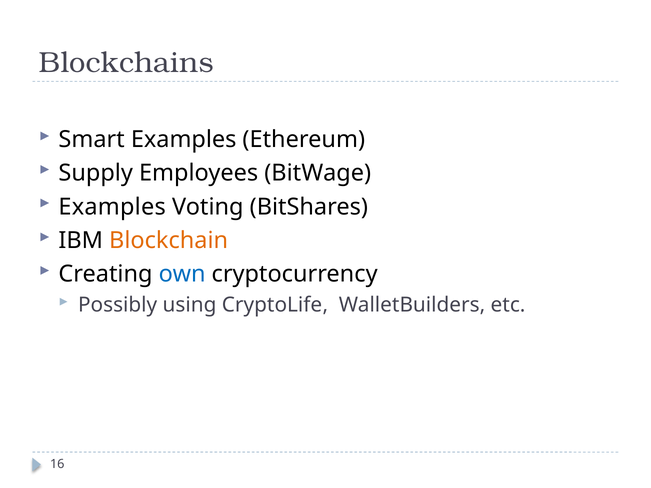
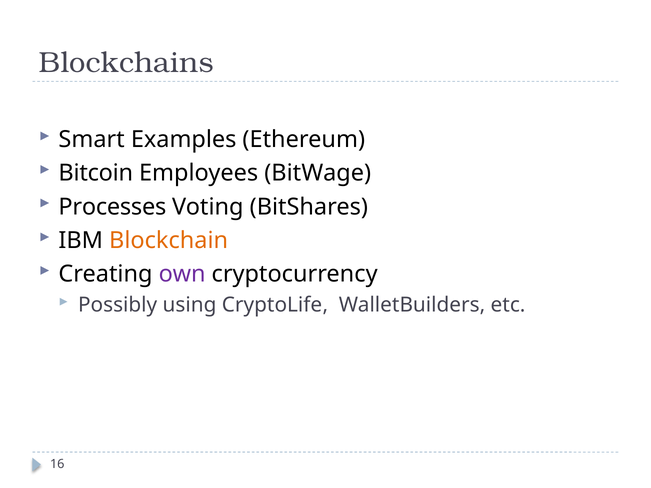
Supply: Supply -> Bitcoin
Examples at (112, 207): Examples -> Processes
own colour: blue -> purple
